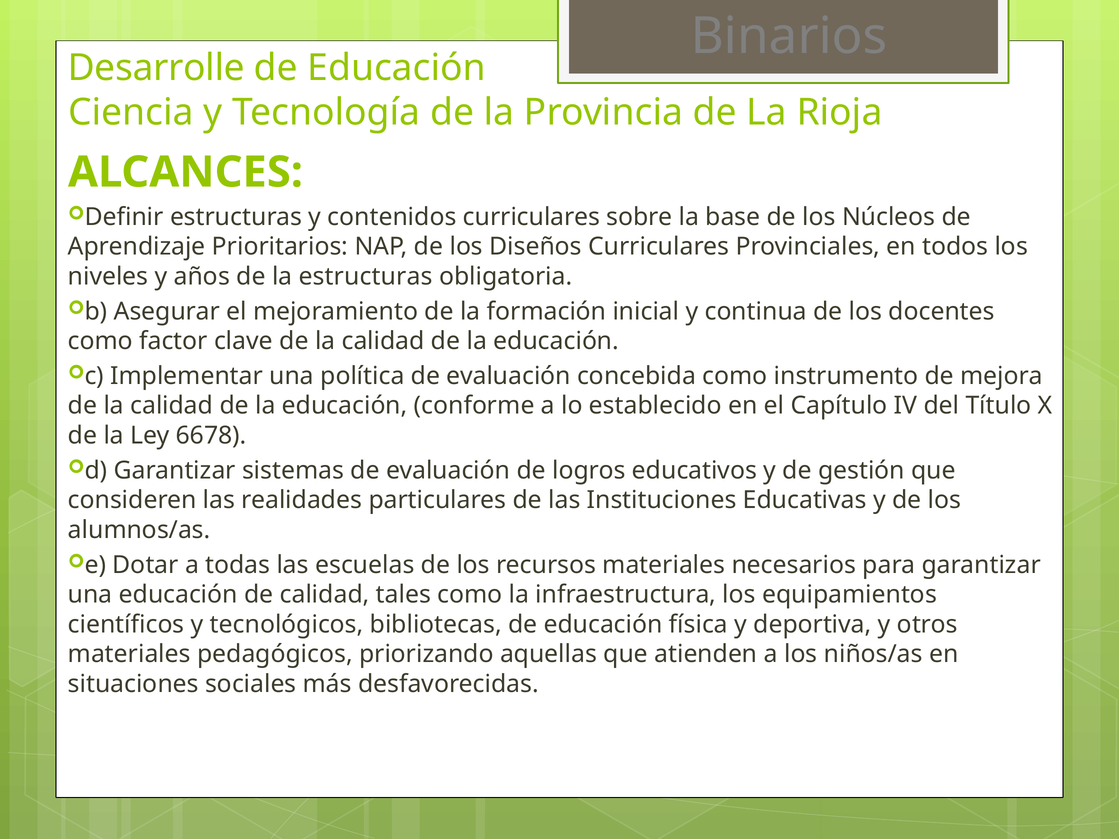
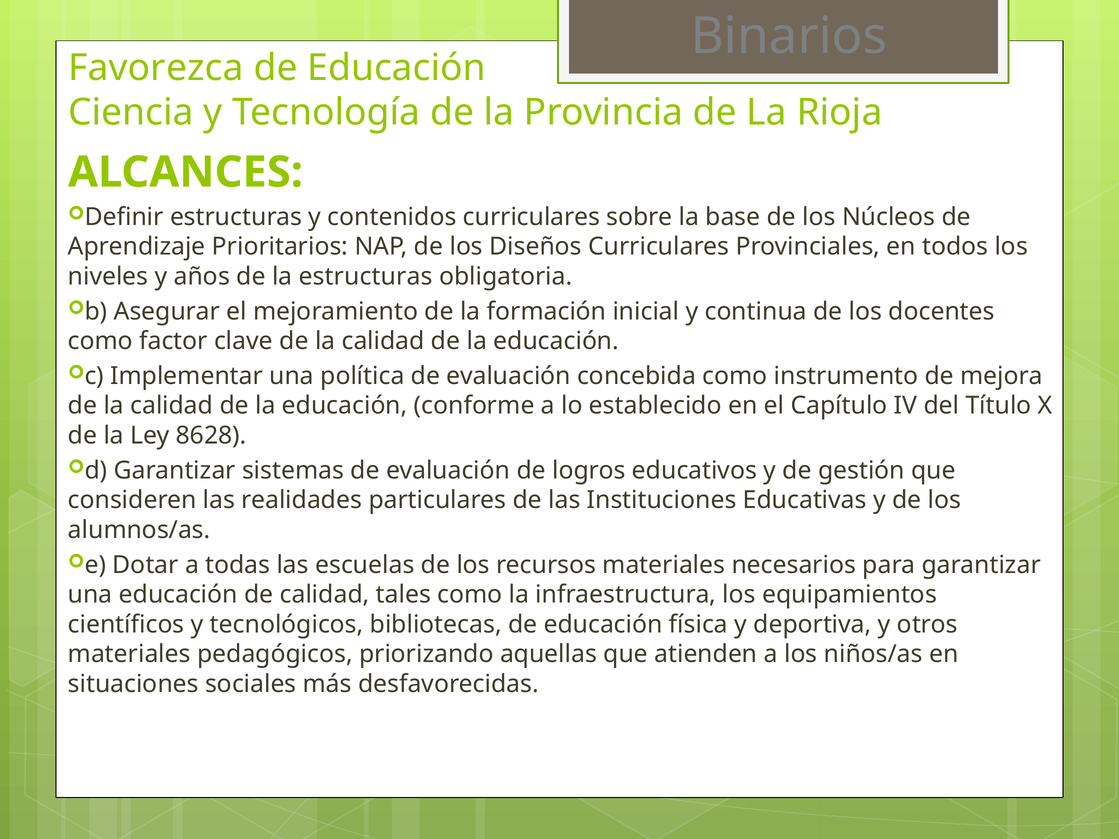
Desarrolle: Desarrolle -> Favorezca
6678: 6678 -> 8628
